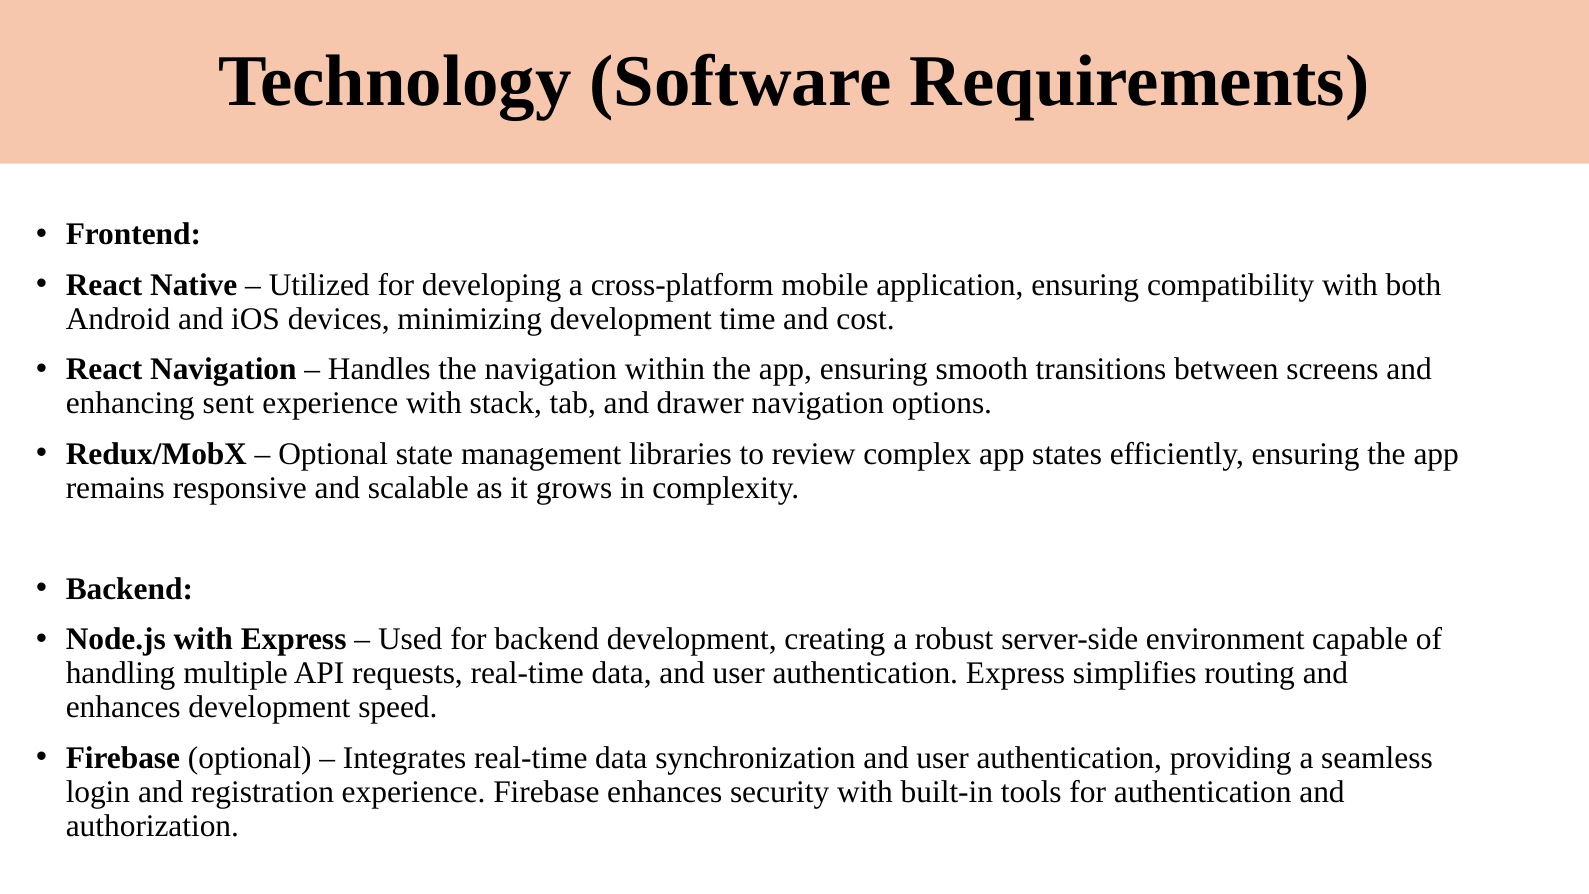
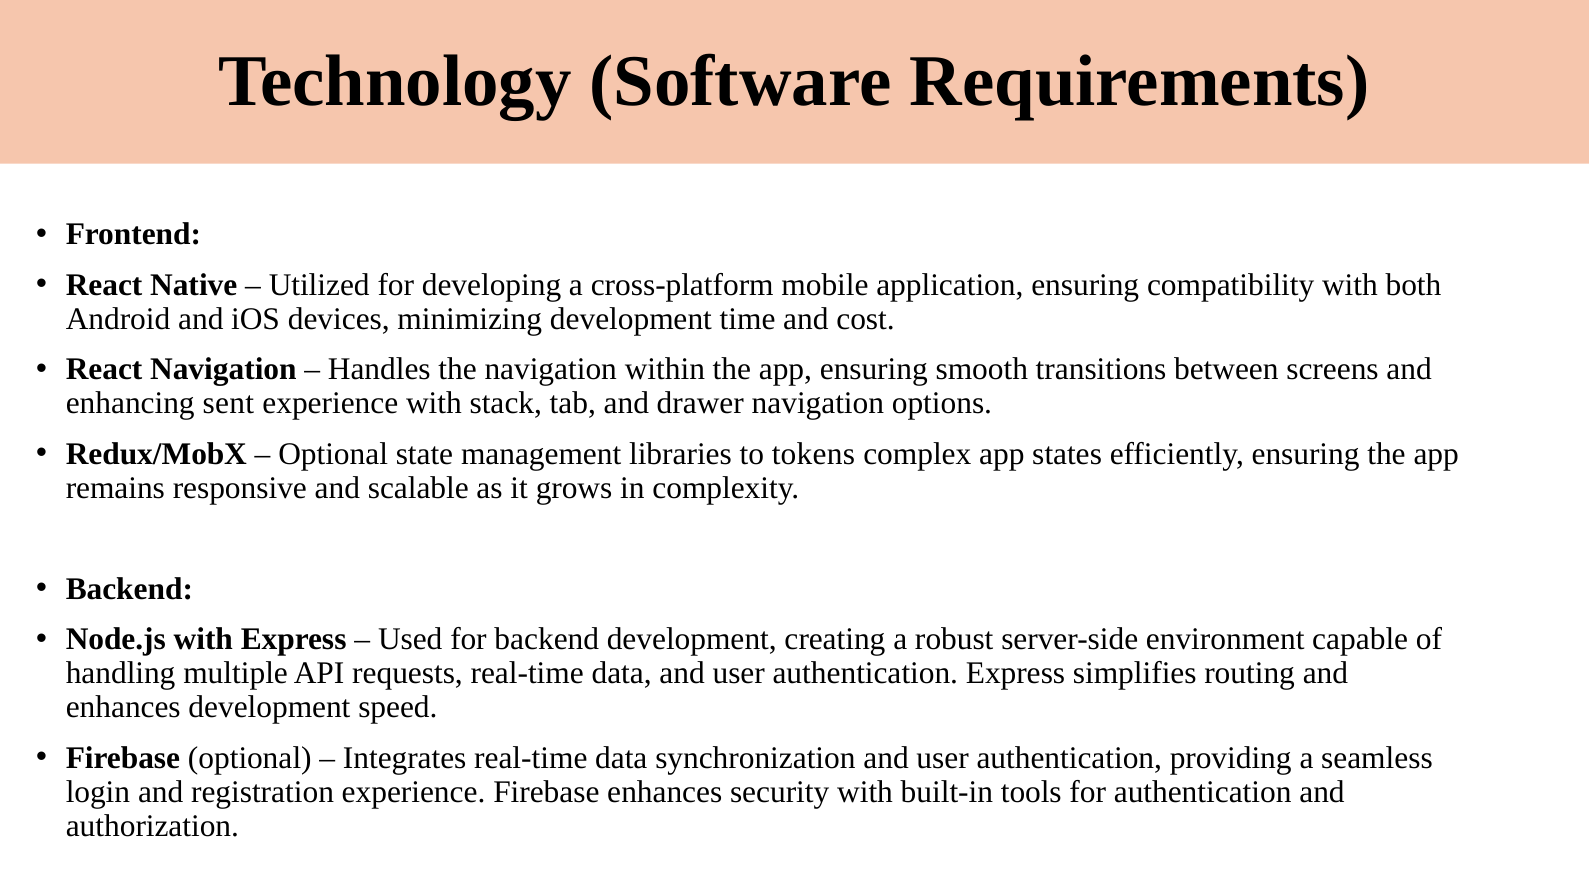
review: review -> tokens
